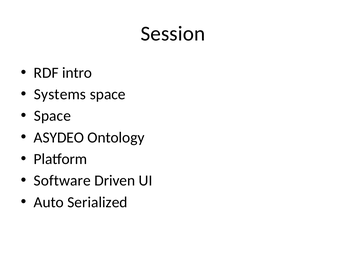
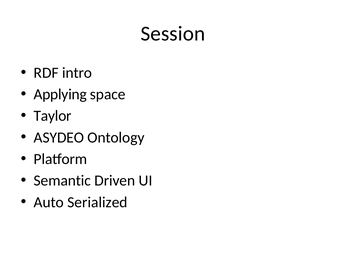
Systems: Systems -> Applying
Space at (52, 116): Space -> Taylor
Software: Software -> Semantic
